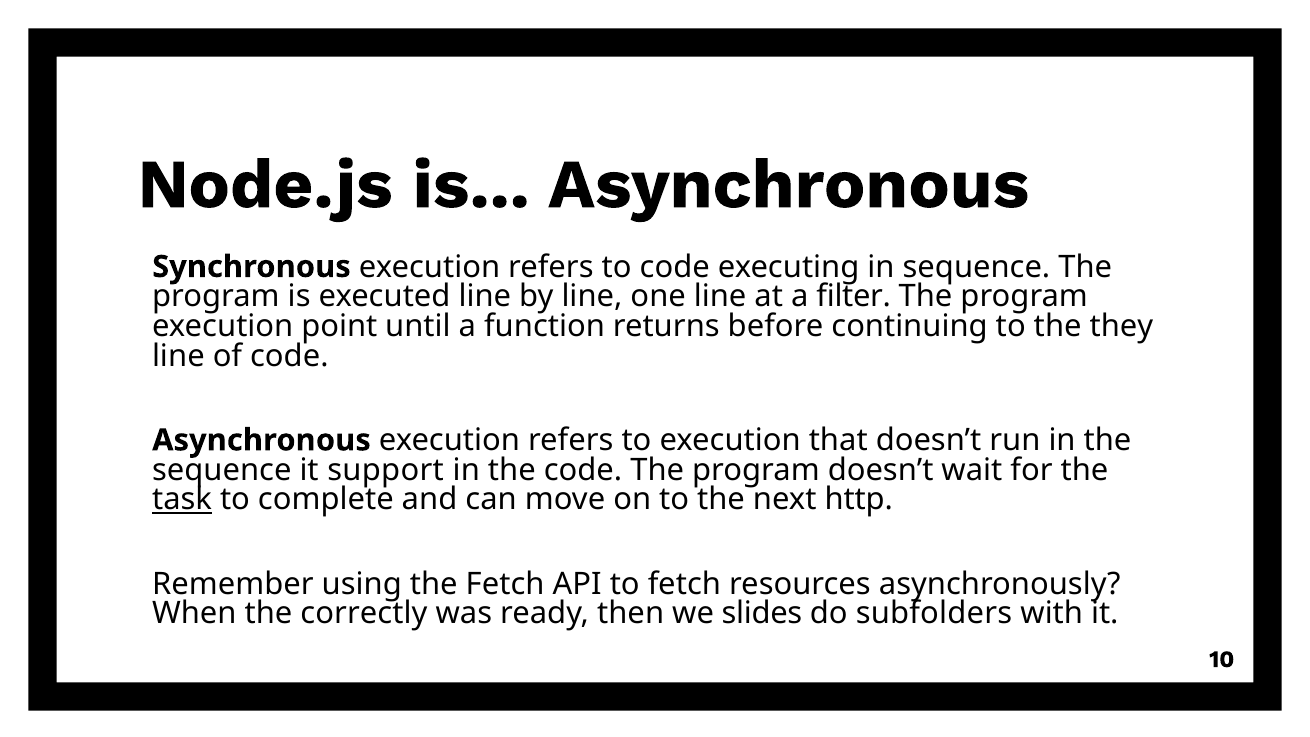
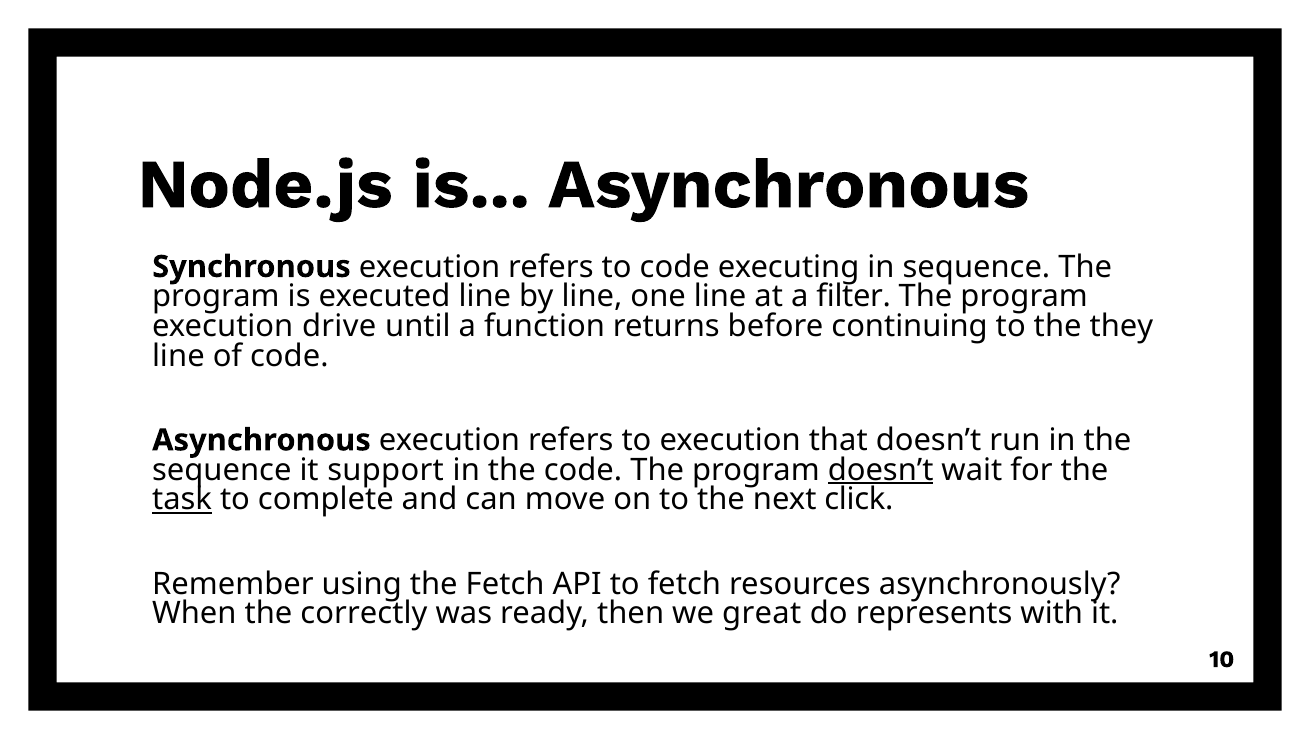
point: point -> drive
doesn’t at (881, 470) underline: none -> present
http: http -> click
slides: slides -> great
subfolders: subfolders -> represents
